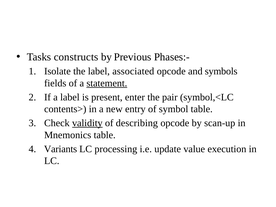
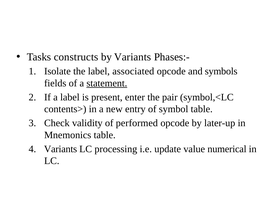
by Previous: Previous -> Variants
validity underline: present -> none
describing: describing -> performed
scan-up: scan-up -> later-up
execution: execution -> numerical
